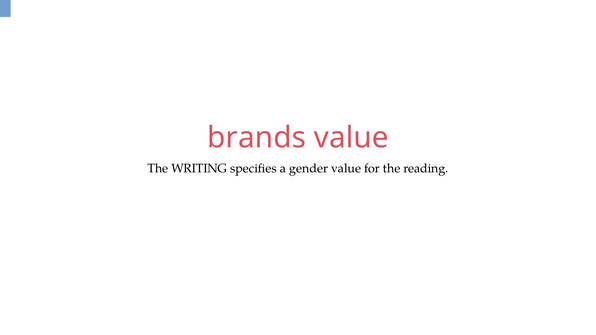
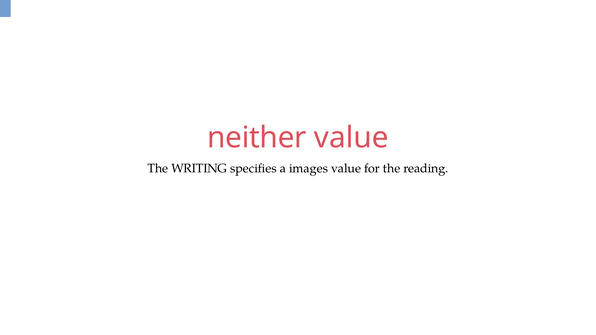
brands: brands -> neither
gender: gender -> images
